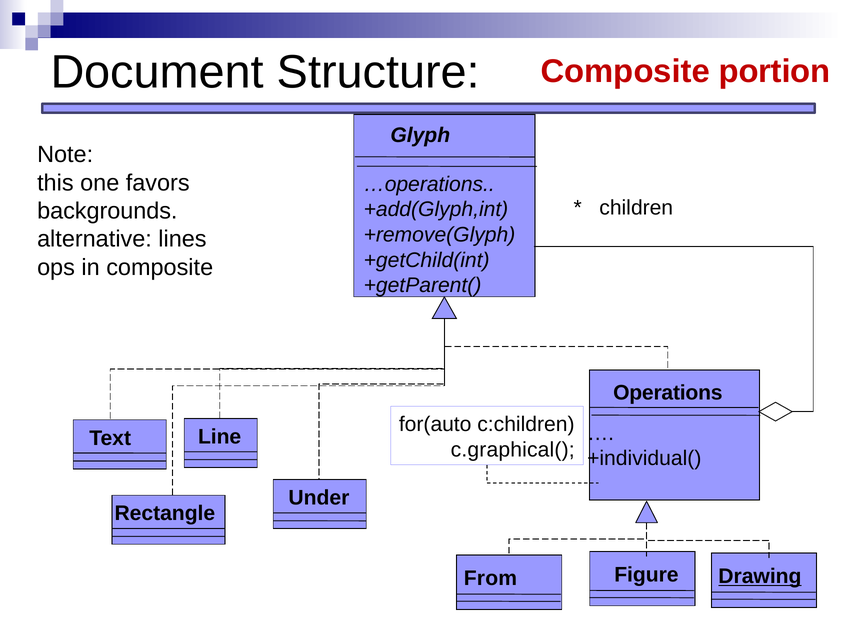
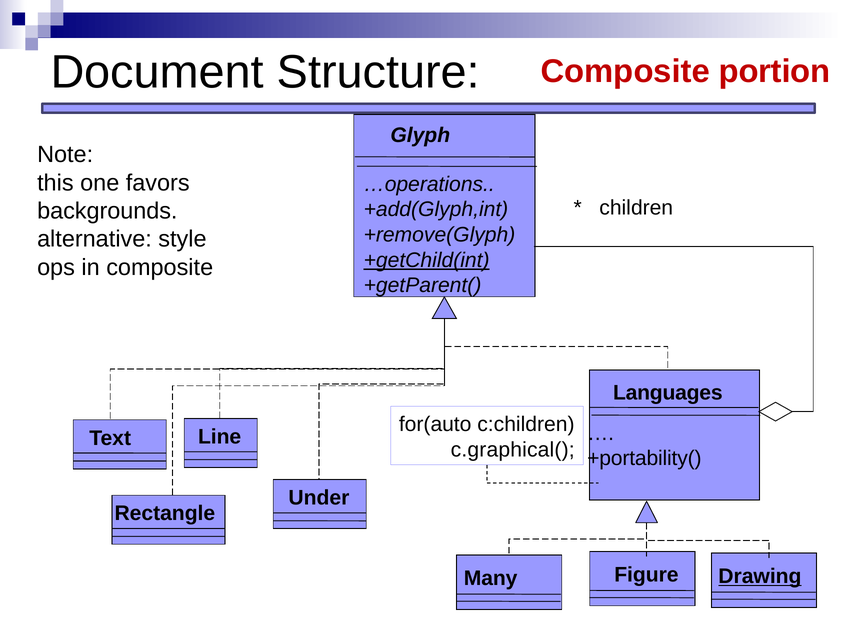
lines: lines -> style
+getChild(int underline: none -> present
Operations: Operations -> Languages
+individual(: +individual( -> +portability(
From: From -> Many
